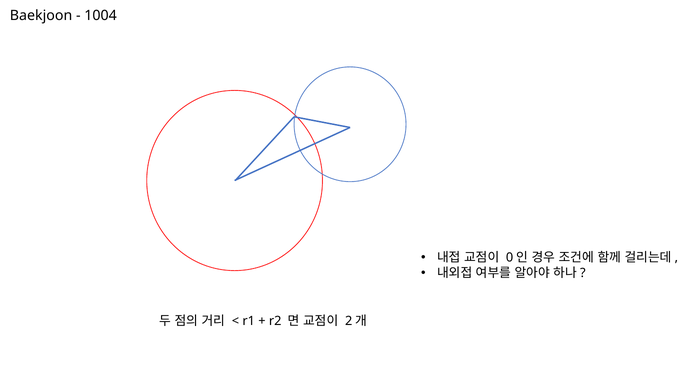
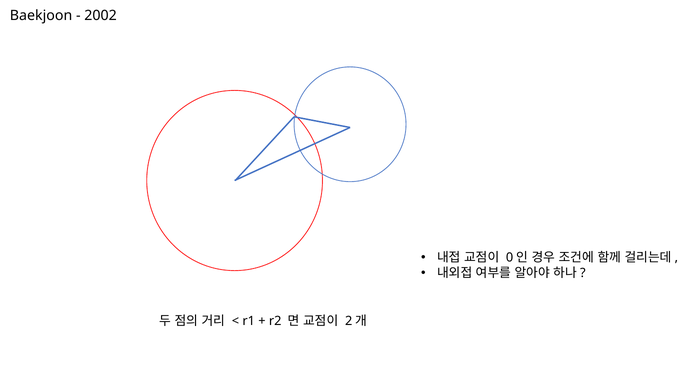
1004: 1004 -> 2002
